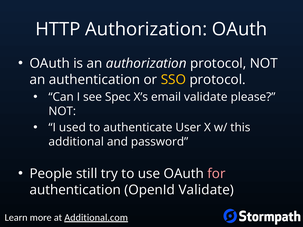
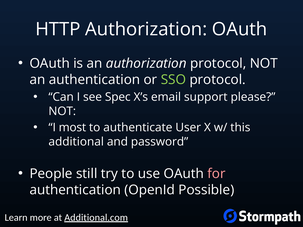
SSO colour: yellow -> light green
email validate: validate -> support
used: used -> most
OpenId Validate: Validate -> Possible
